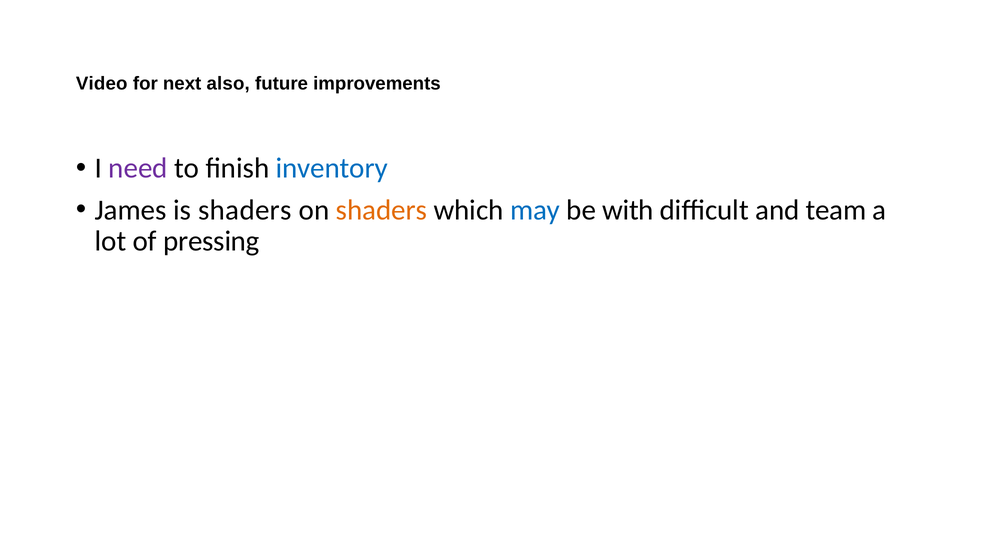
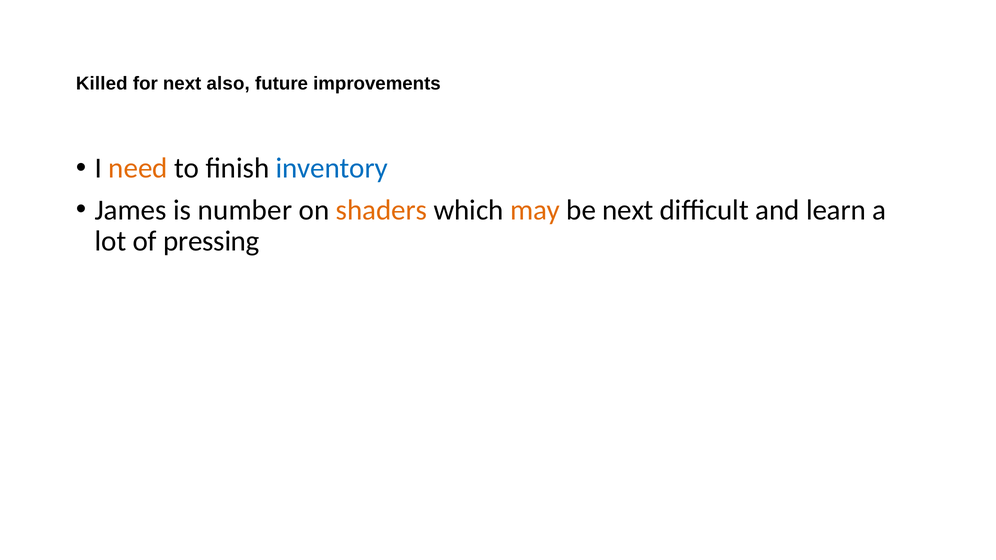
Video: Video -> Killed
need colour: purple -> orange
is shaders: shaders -> number
may colour: blue -> orange
be with: with -> next
team: team -> learn
